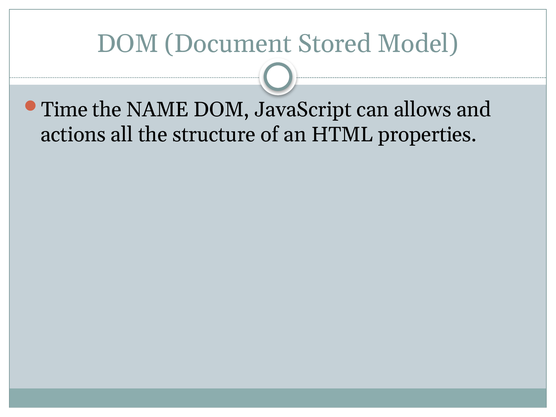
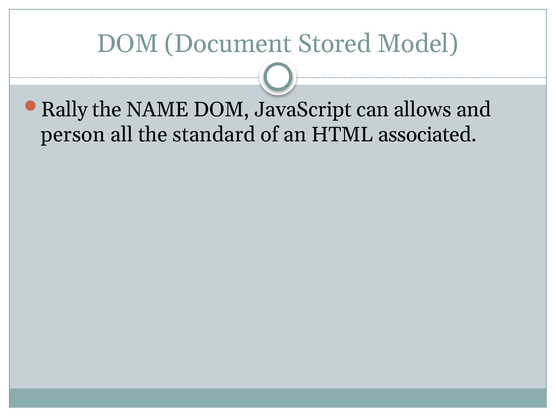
Time: Time -> Rally
actions: actions -> person
structure: structure -> standard
properties: properties -> associated
